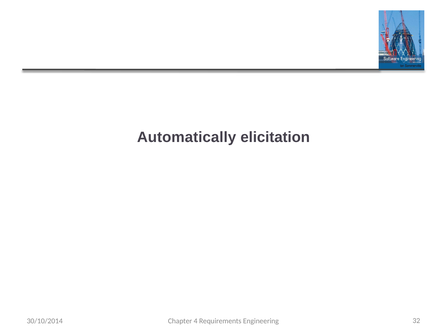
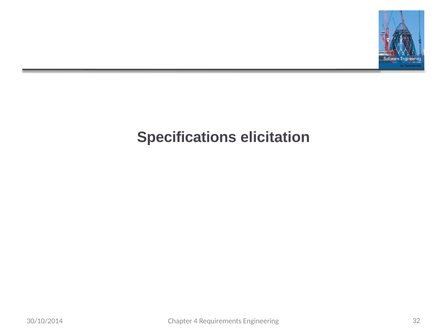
Automatically: Automatically -> Specifications
